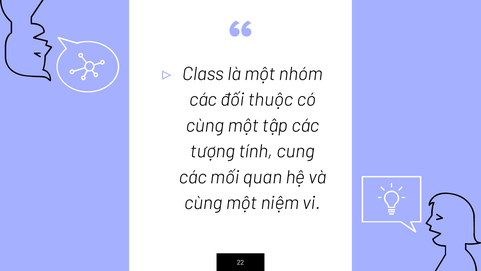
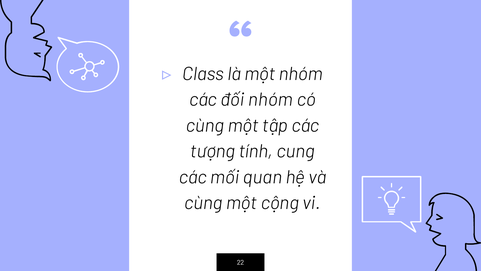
đối thuộc: thuộc -> nhóm
niệm: niệm -> cộng
